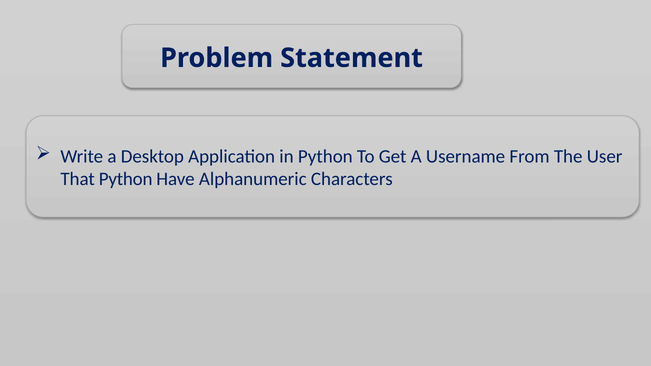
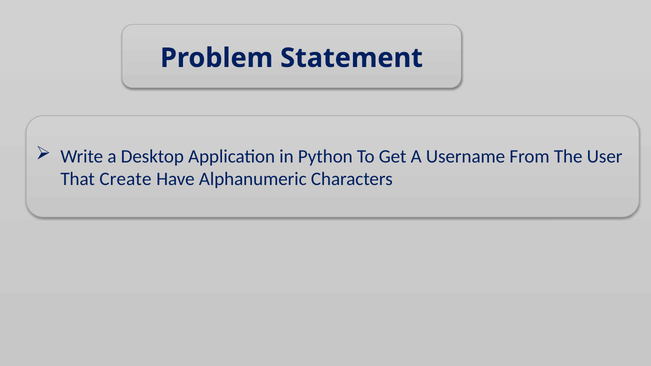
That Python: Python -> Create
